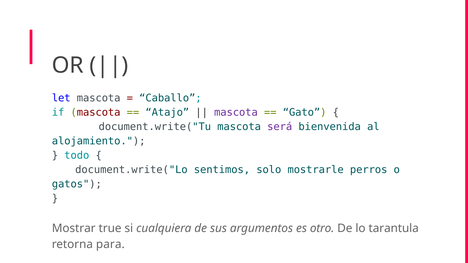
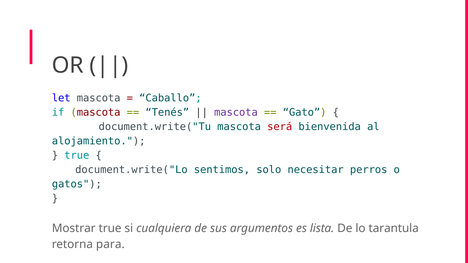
Atajo: Atajo -> Tenés
será colour: purple -> red
todo at (77, 156): todo -> true
mostrarle: mostrarle -> necesitar
otro: otro -> lista
